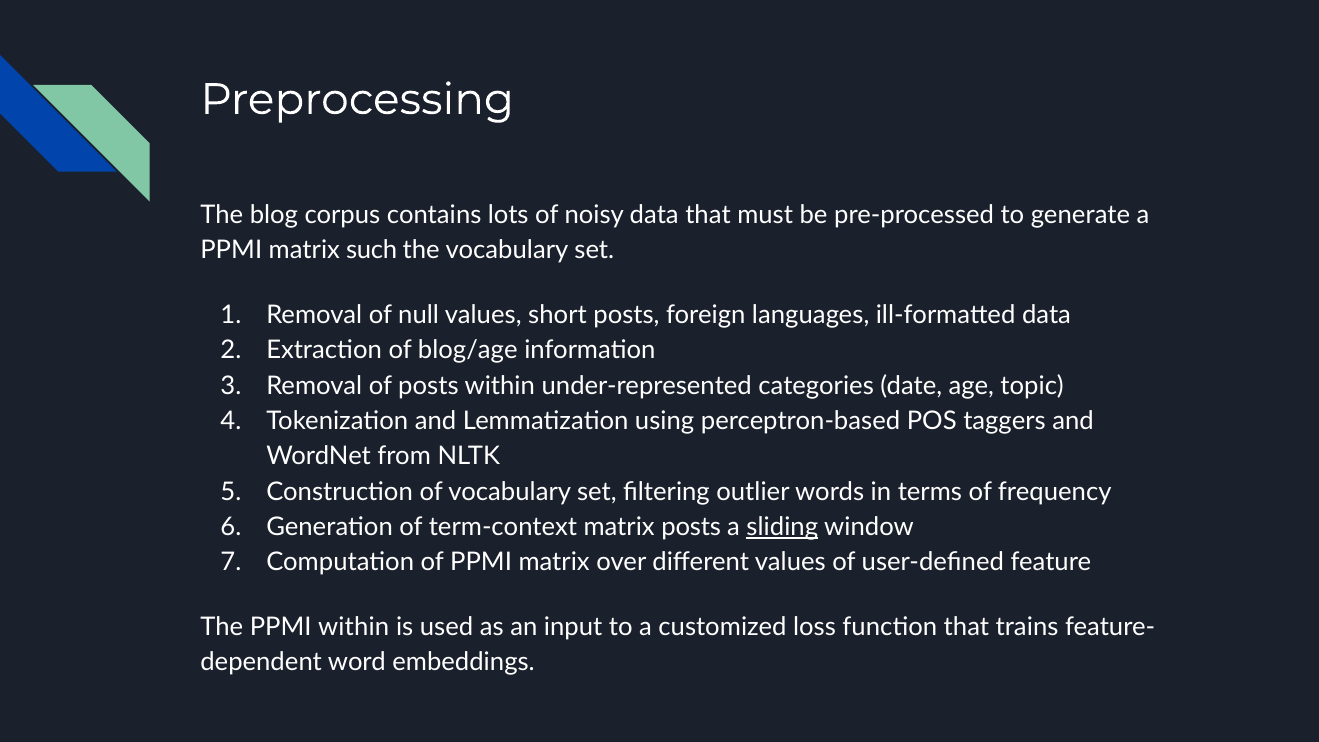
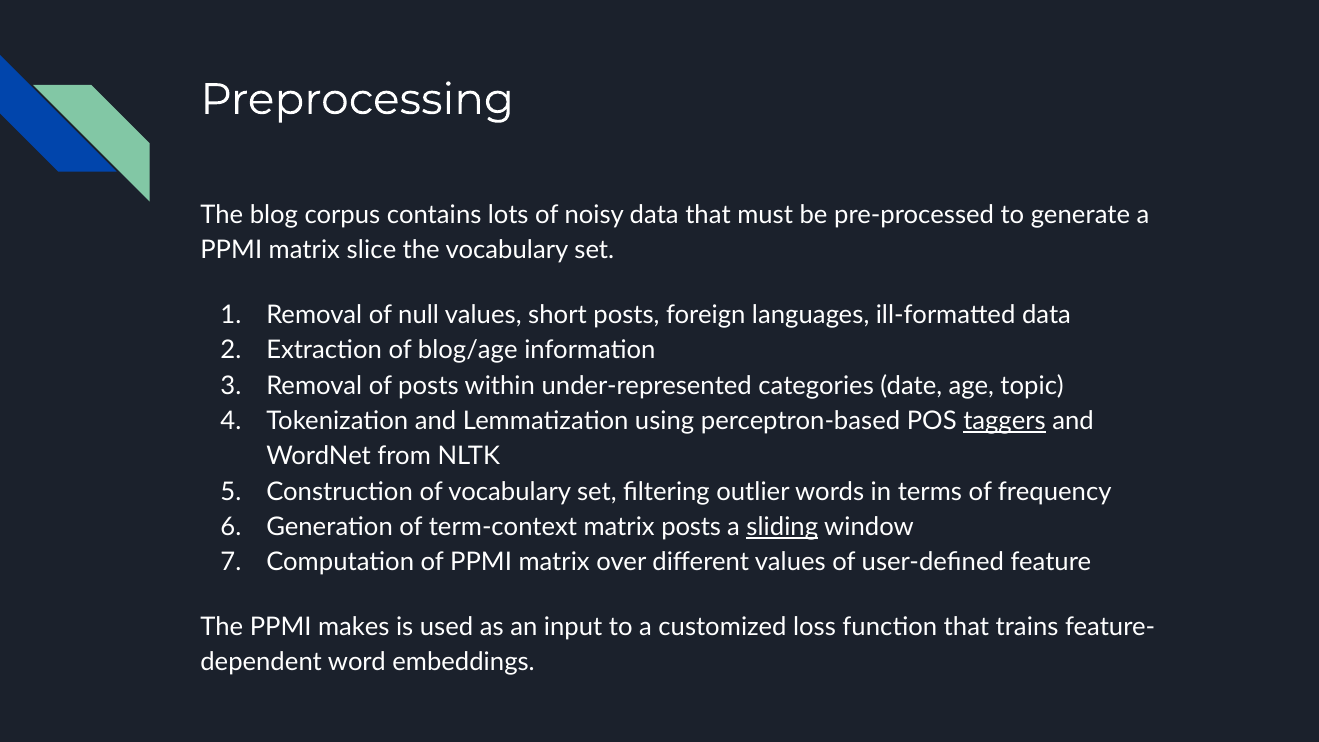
such: such -> slice
taggers underline: none -> present
PPMI within: within -> makes
